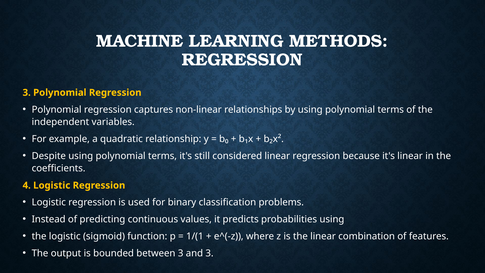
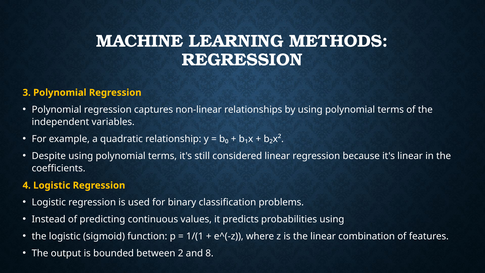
between 3: 3 -> 2
and 3: 3 -> 8
